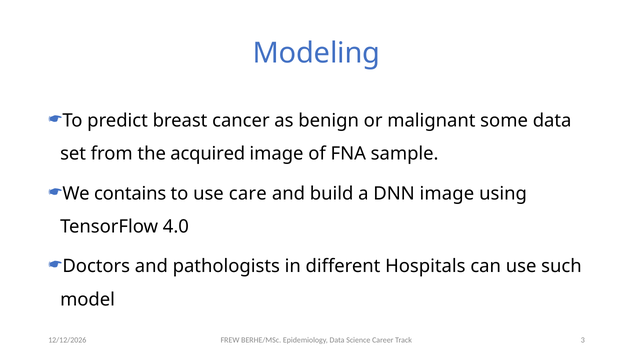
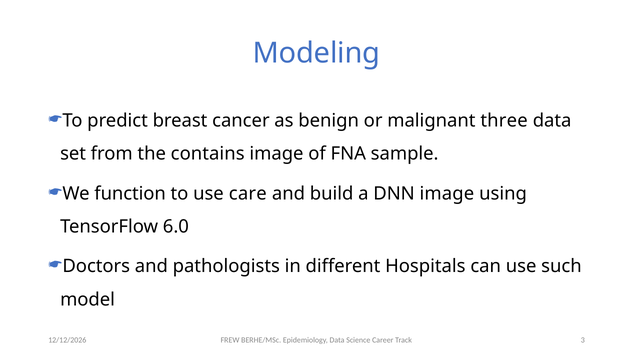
some: some -> three
acquired: acquired -> contains
contains: contains -> function
4.0: 4.0 -> 6.0
